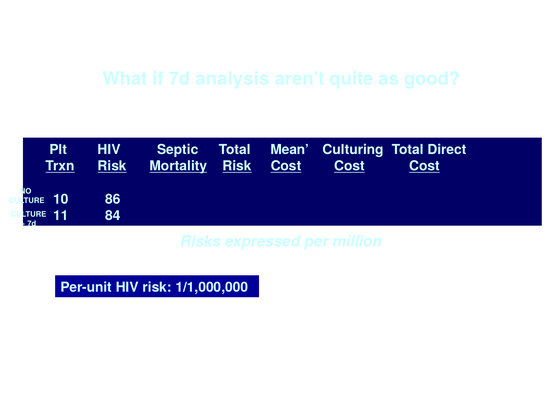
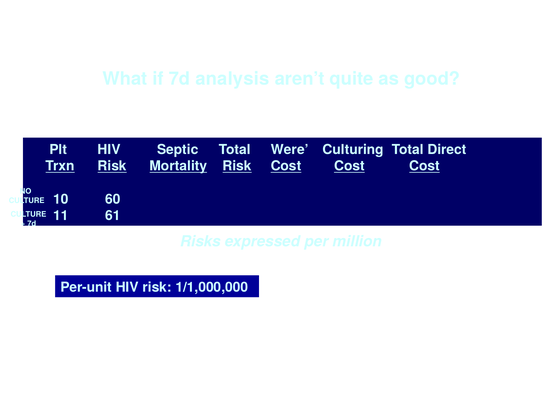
Mean: Mean -> Were
86: 86 -> 60
84: 84 -> 61
